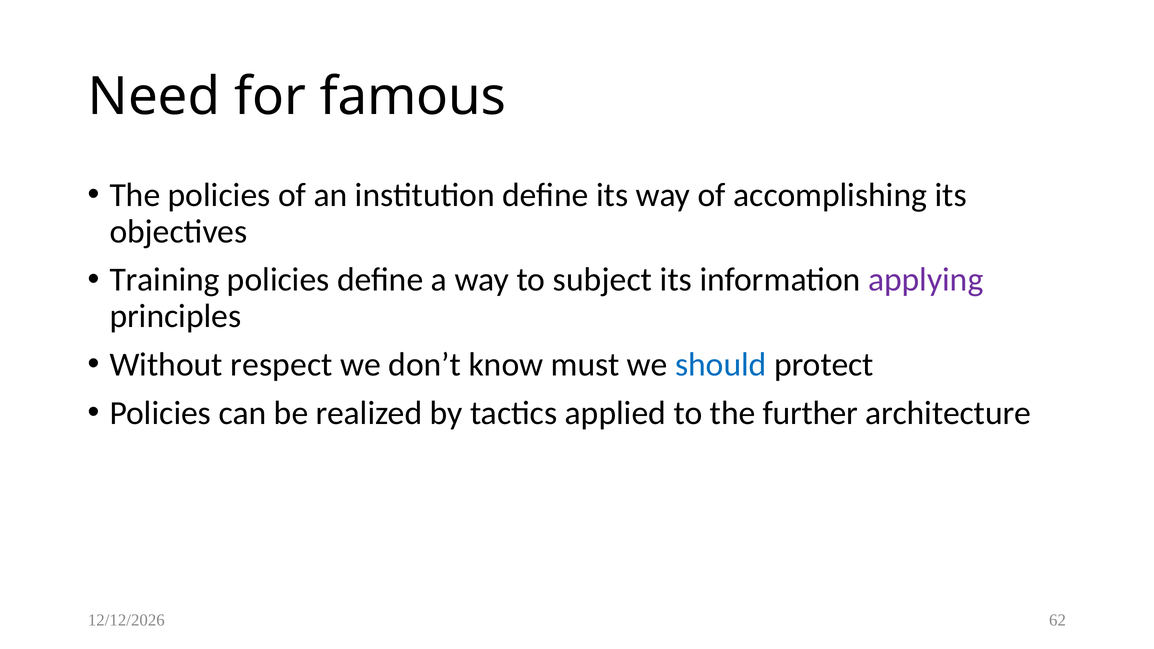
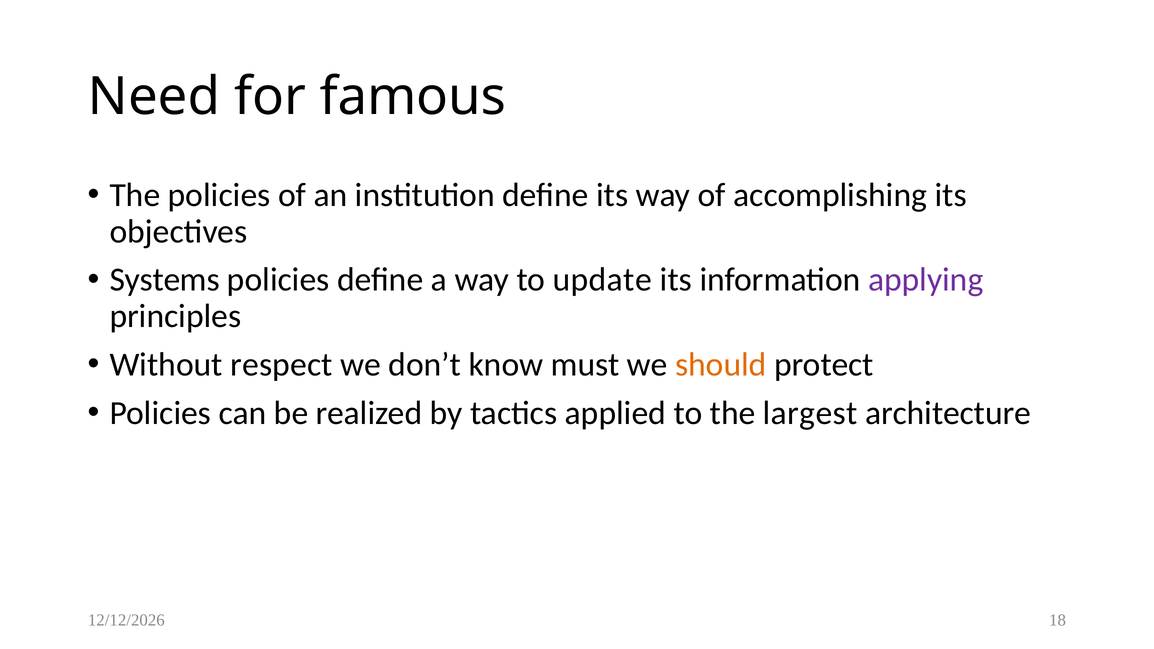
Training: Training -> Systems
subject: subject -> update
should colour: blue -> orange
further: further -> largest
62: 62 -> 18
